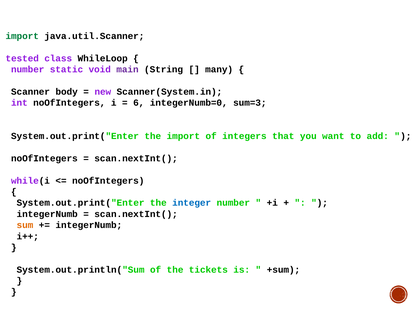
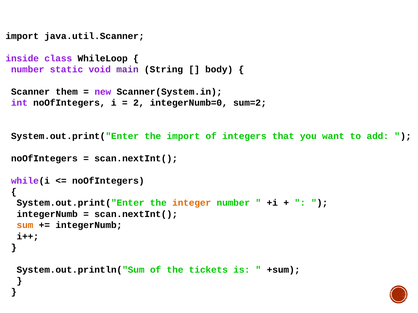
import at (22, 36) colour: green -> black
tested: tested -> inside
many: many -> body
body: body -> them
6: 6 -> 2
sum=3: sum=3 -> sum=2
integer colour: blue -> orange
